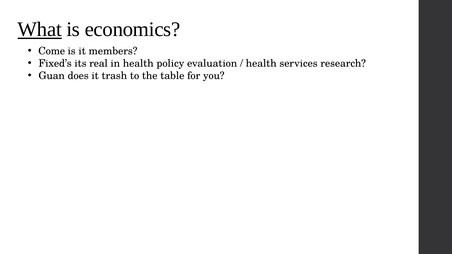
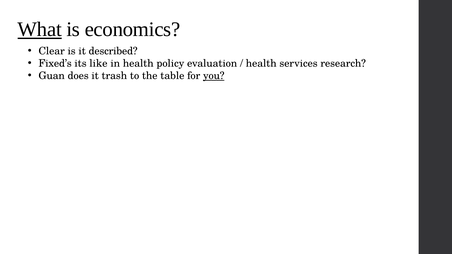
Come: Come -> Clear
members: members -> described
real: real -> like
you underline: none -> present
